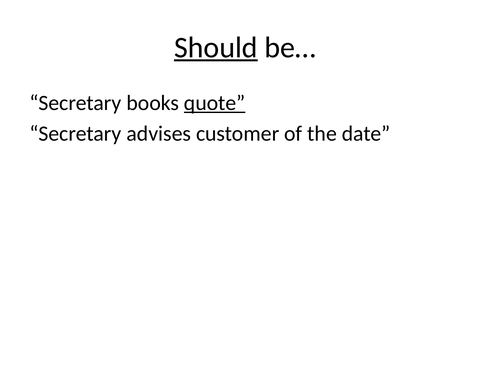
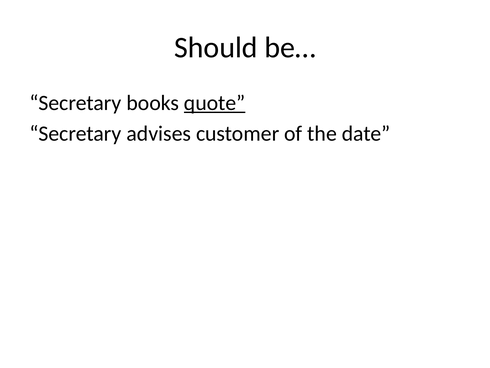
Should underline: present -> none
